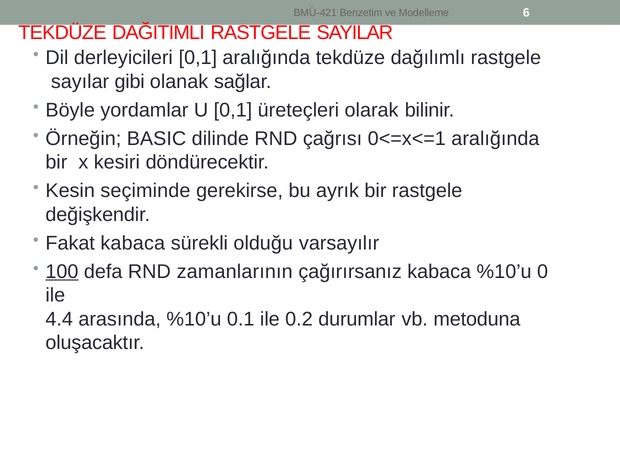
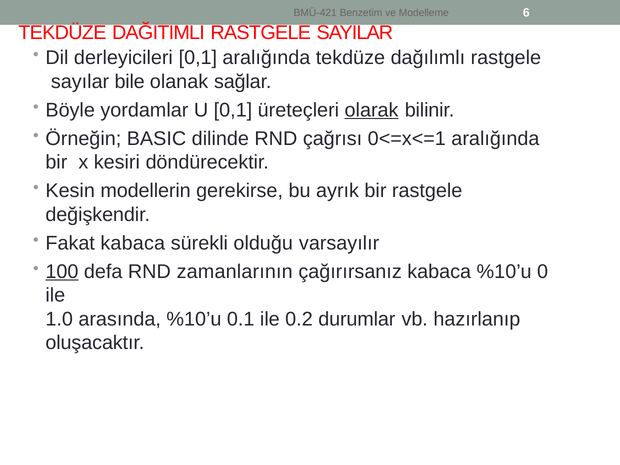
gibi: gibi -> bile
olarak underline: none -> present
seçiminde: seçiminde -> modellerin
4.4: 4.4 -> 1.0
metoduna: metoduna -> hazırlanıp
